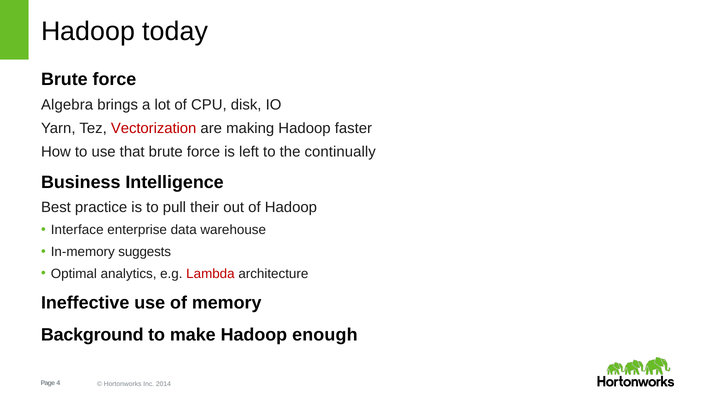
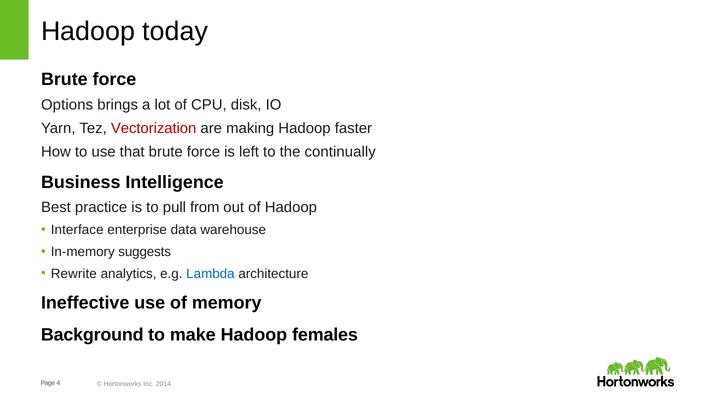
Algebra: Algebra -> Options
their: their -> from
Optimal: Optimal -> Rewrite
Lambda colour: red -> blue
enough: enough -> females
